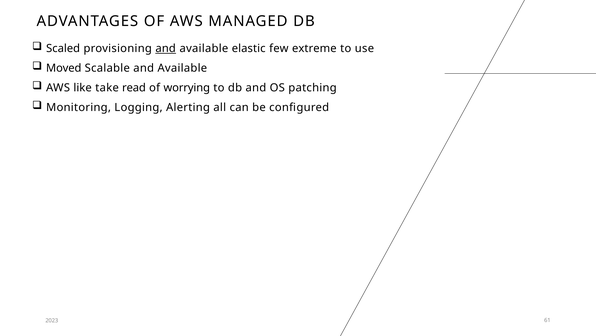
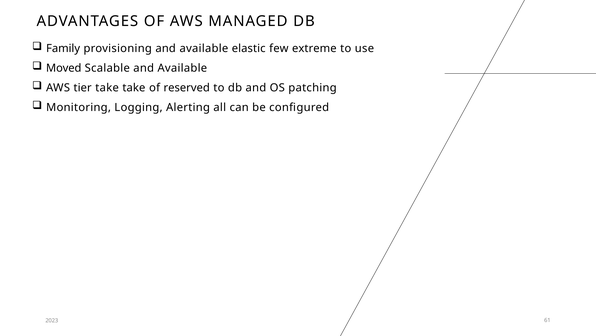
Scaled: Scaled -> Family
and at (166, 48) underline: present -> none
like: like -> tier
take read: read -> take
worrying: worrying -> reserved
